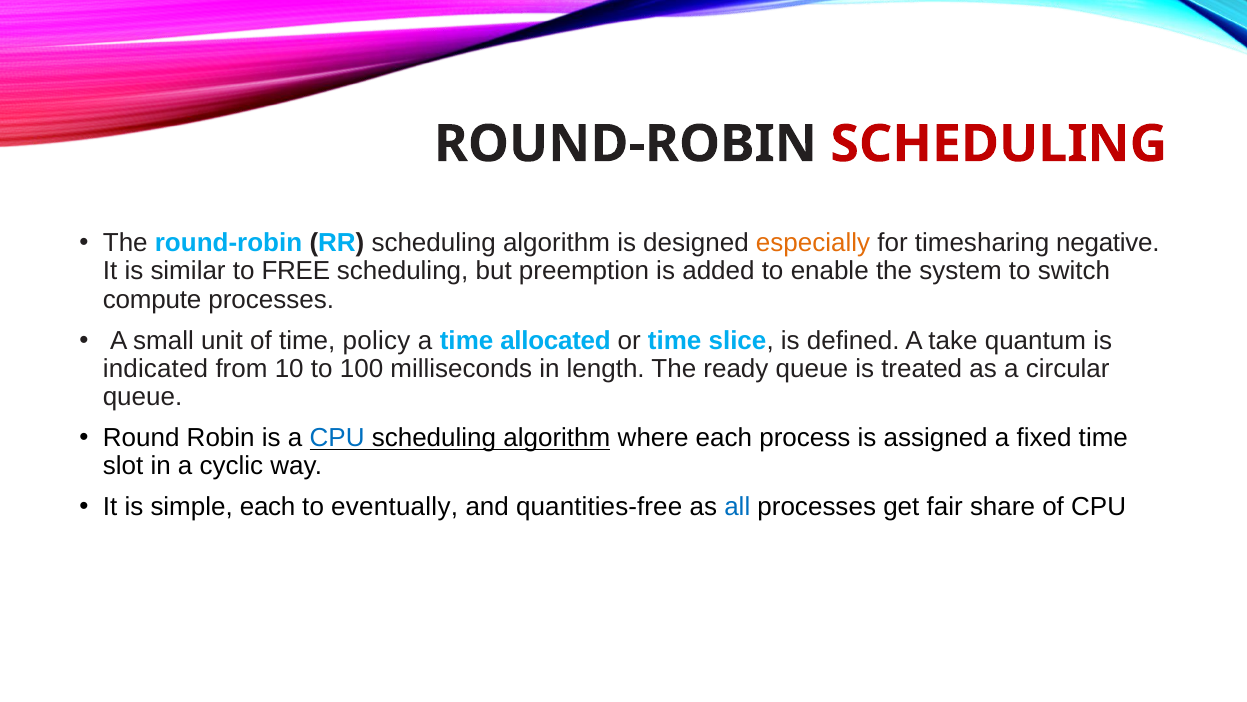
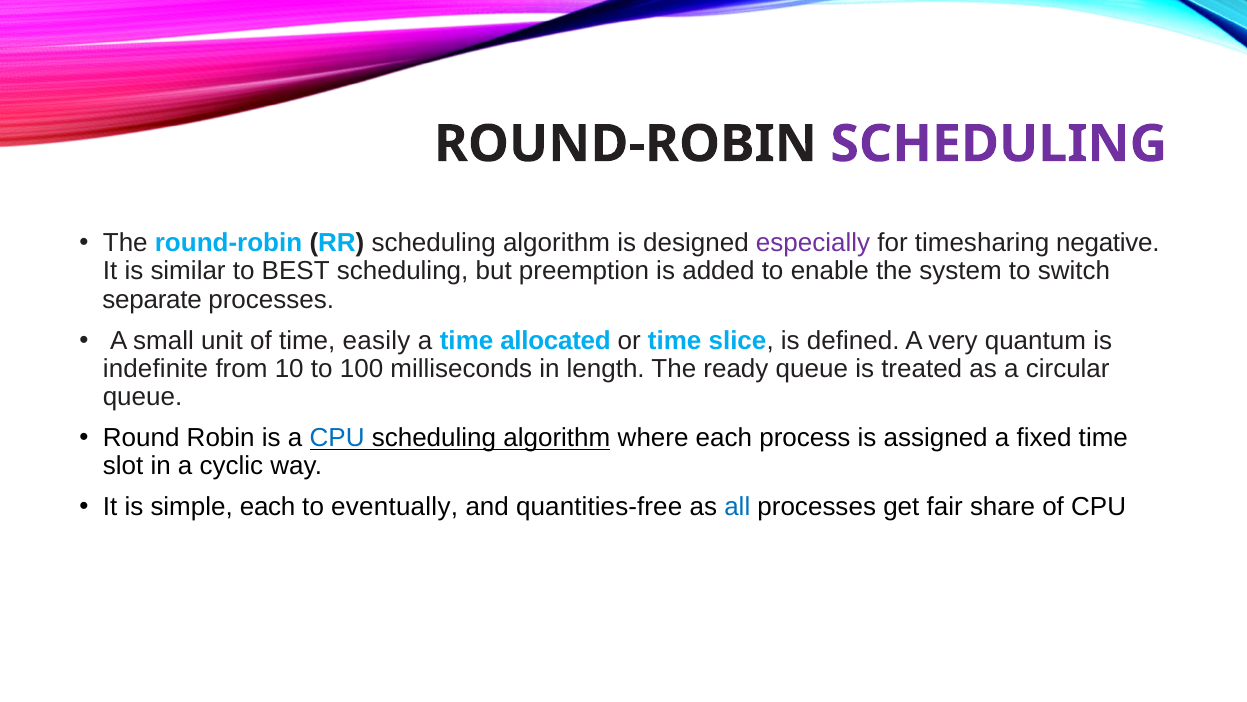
SCHEDULING at (999, 144) colour: red -> purple
especially colour: orange -> purple
FREE: FREE -> BEST
compute: compute -> separate
policy: policy -> easily
take: take -> very
indicated: indicated -> indefinite
